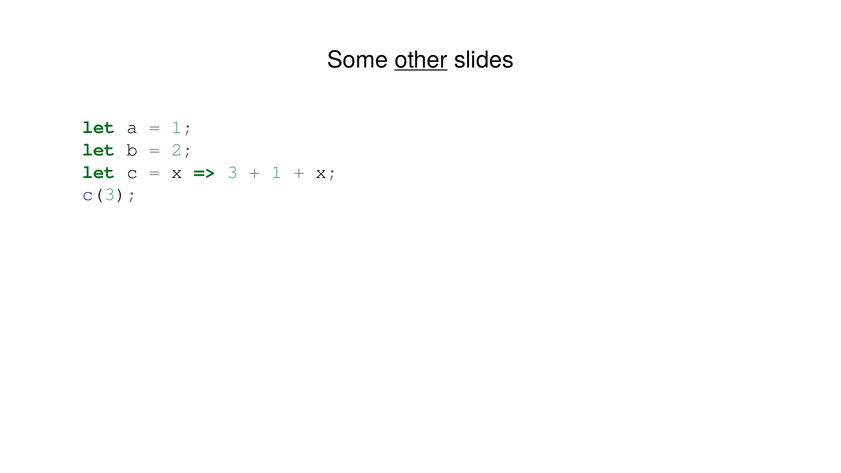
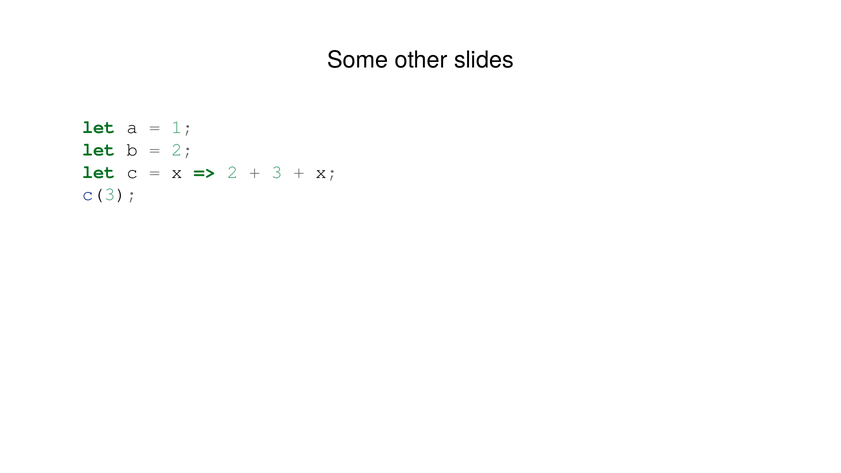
other underline: present -> none
3 at (233, 172): 3 -> 2
1 at (277, 172): 1 -> 3
